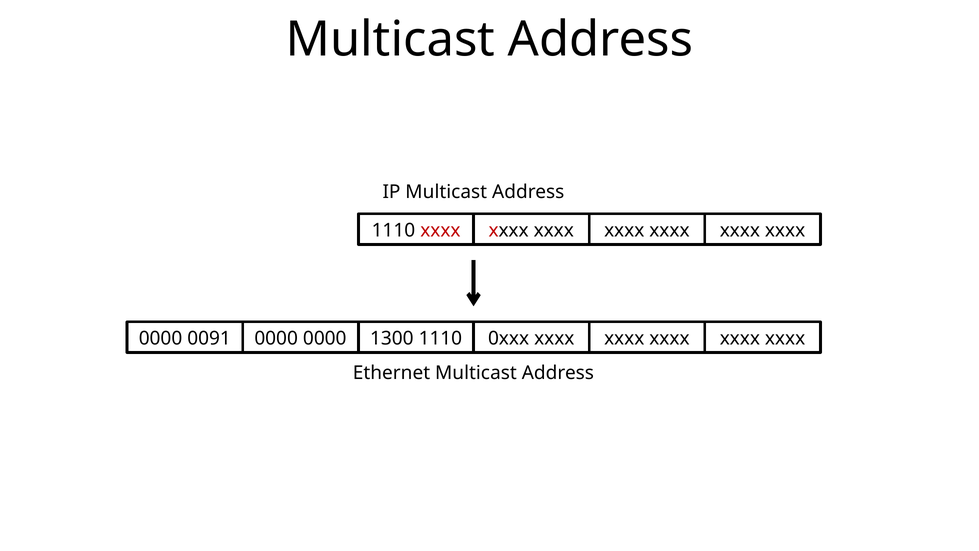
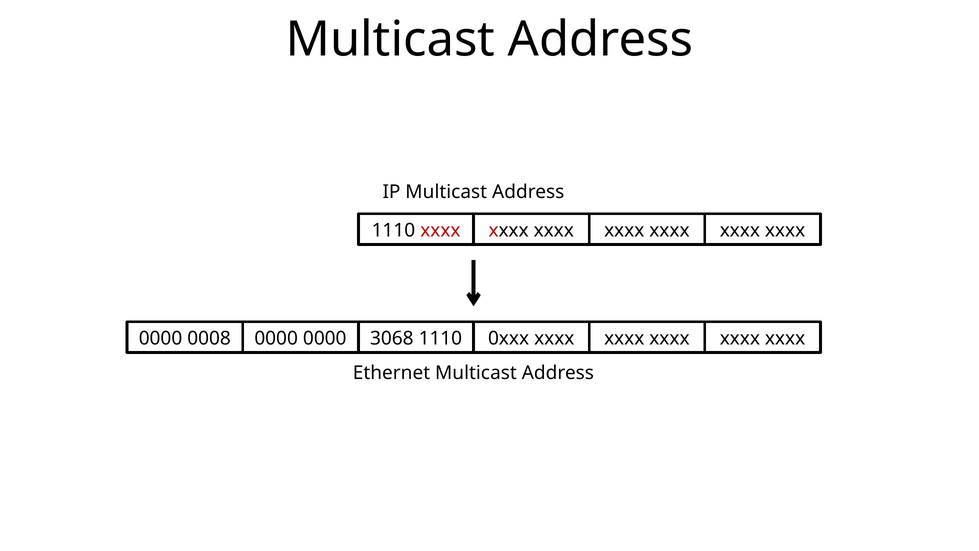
0091: 0091 -> 0008
1300: 1300 -> 3068
